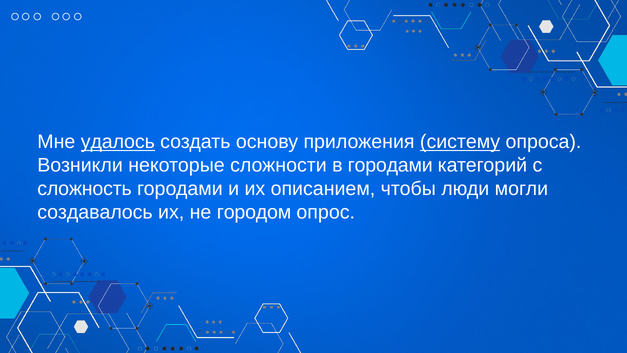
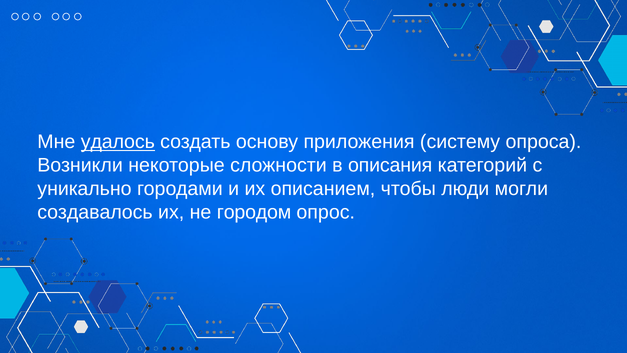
систему underline: present -> none
в городами: городами -> описания
сложность: сложность -> уникально
